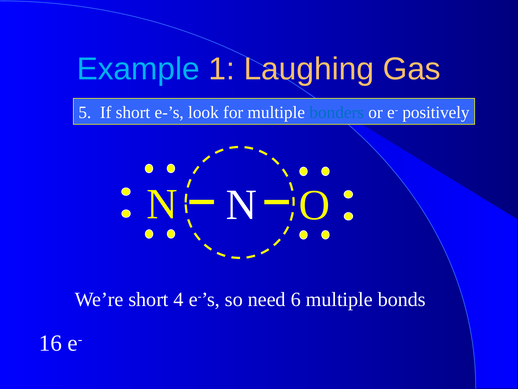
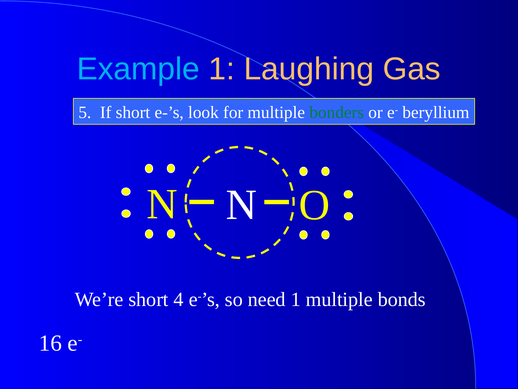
bonders colour: blue -> green
positively: positively -> beryllium
need 6: 6 -> 1
